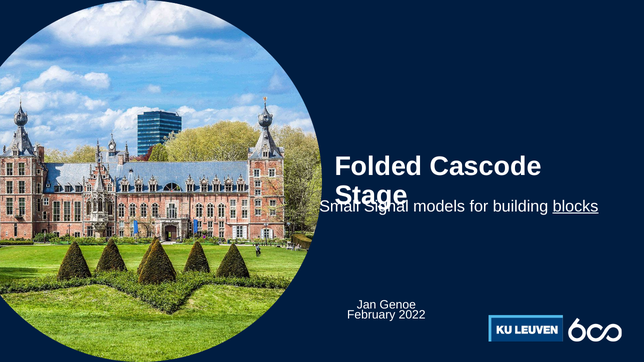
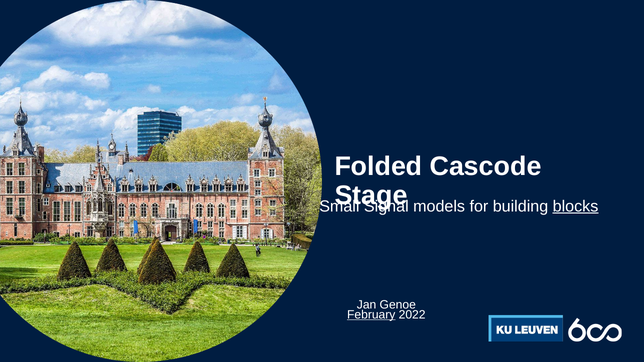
February underline: none -> present
